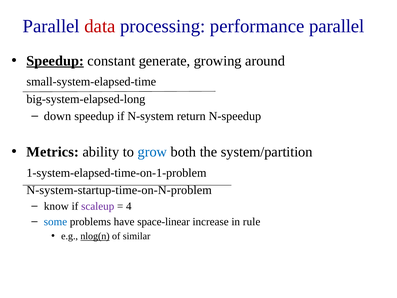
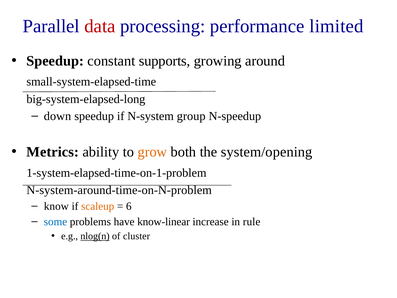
performance parallel: parallel -> limited
Speedup at (55, 61) underline: present -> none
generate: generate -> supports
return: return -> group
grow colour: blue -> orange
system/partition: system/partition -> system/opening
N-system-startup-time-on-N-problem: N-system-startup-time-on-N-problem -> N-system-around-time-on-N-problem
scaleup colour: purple -> orange
4: 4 -> 6
space-linear: space-linear -> know-linear
similar: similar -> cluster
